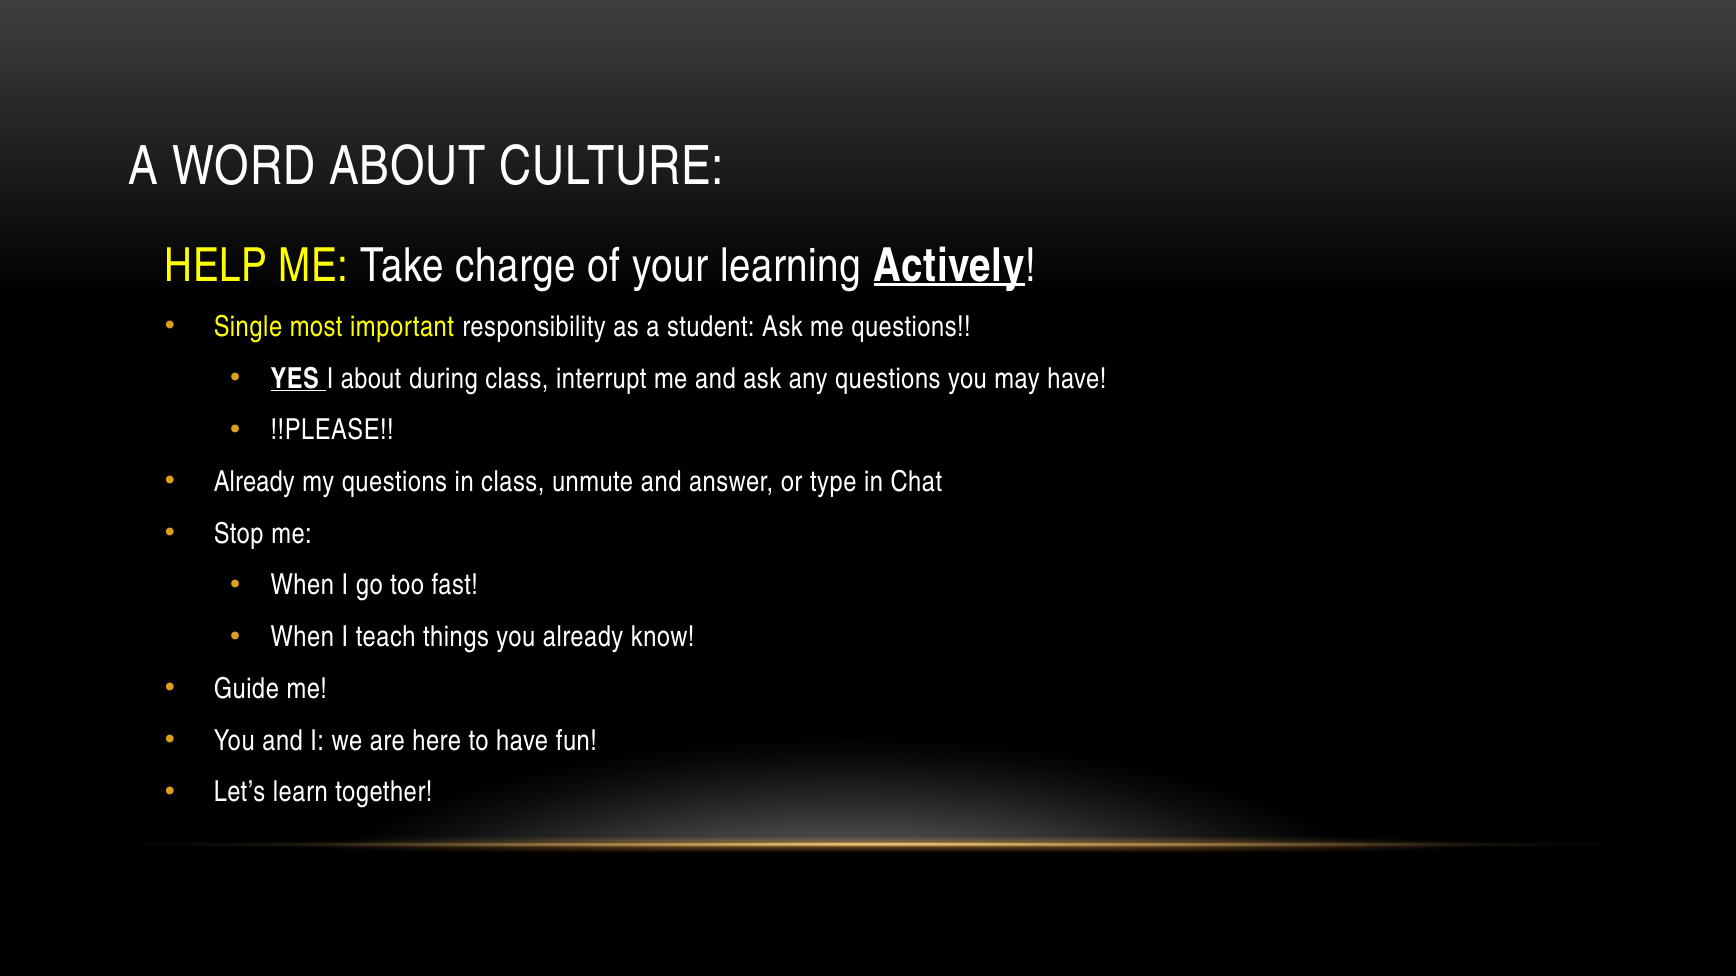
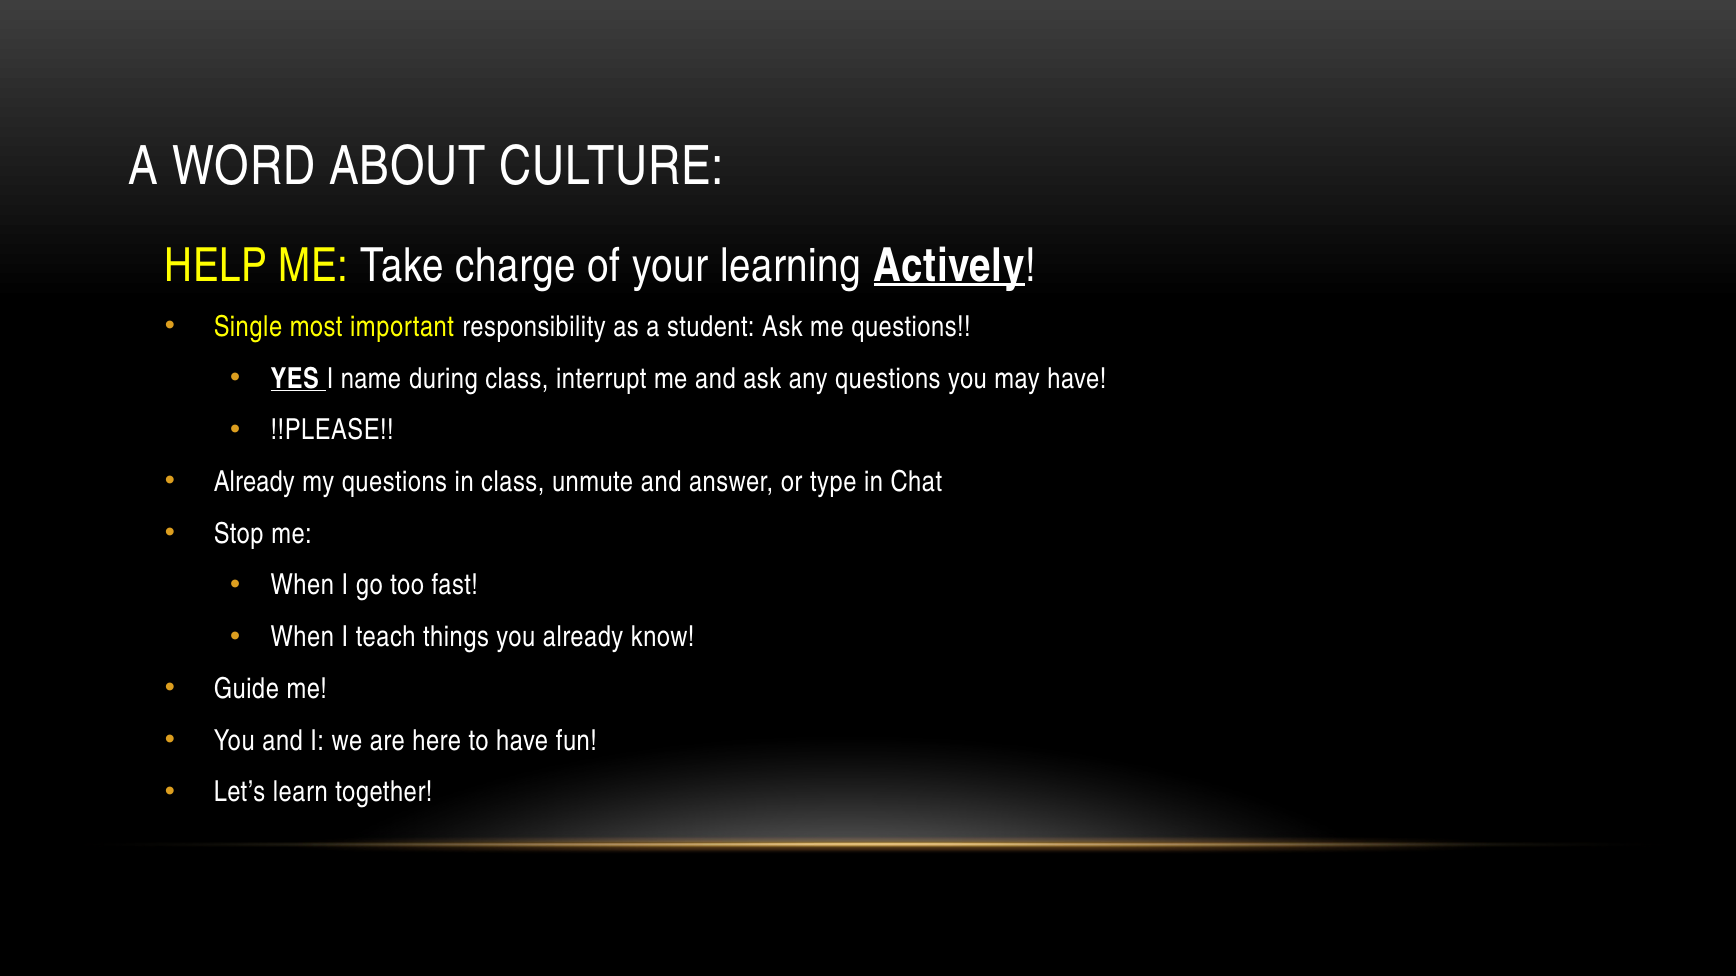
I about: about -> name
